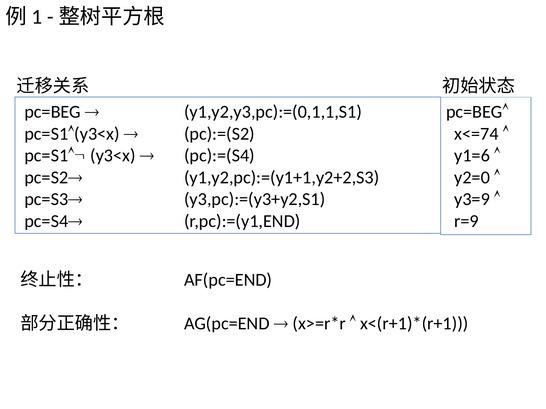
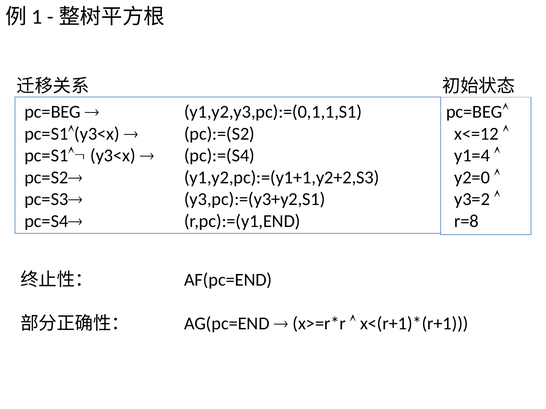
x<=74: x<=74 -> x<=12
y1=6: y1=6 -> y1=4
y3=9: y3=9 -> y3=2
r=9: r=9 -> r=8
